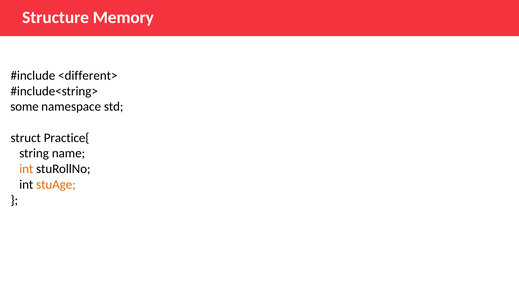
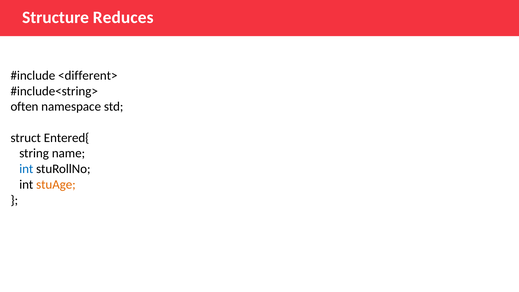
Memory: Memory -> Reduces
some: some -> often
Practice{: Practice{ -> Entered{
int at (26, 169) colour: orange -> blue
